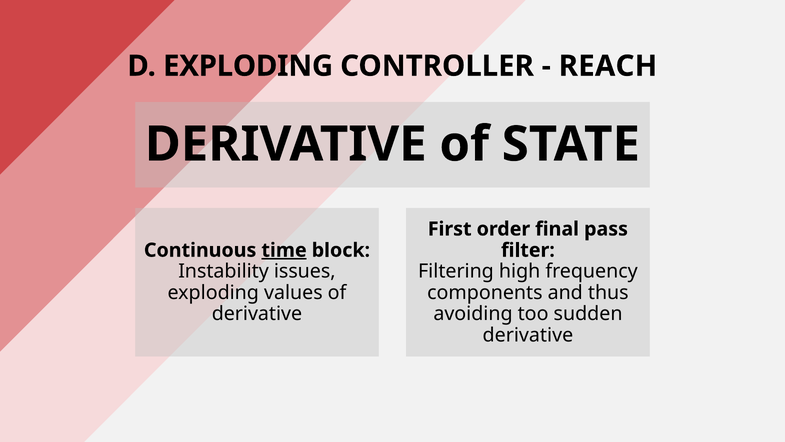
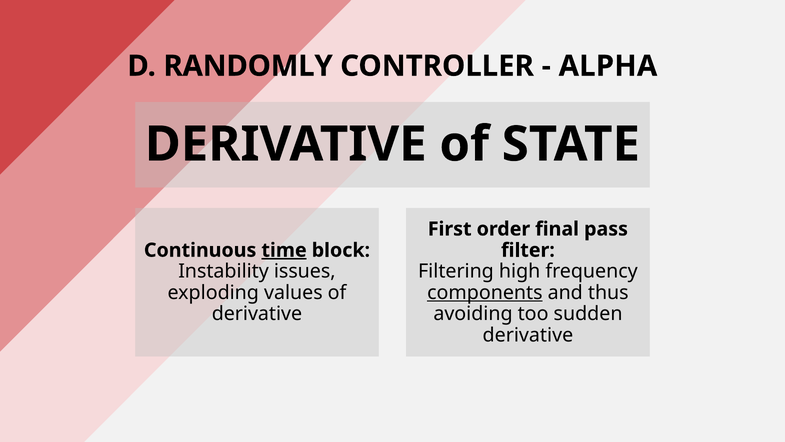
D EXPLODING: EXPLODING -> RANDOMLY
REACH: REACH -> ALPHA
components underline: none -> present
